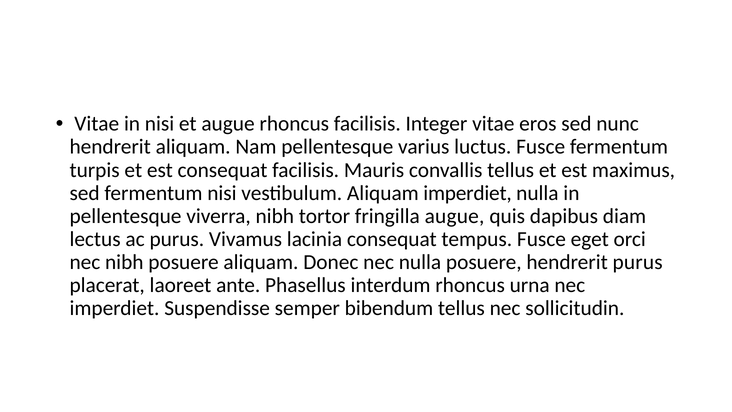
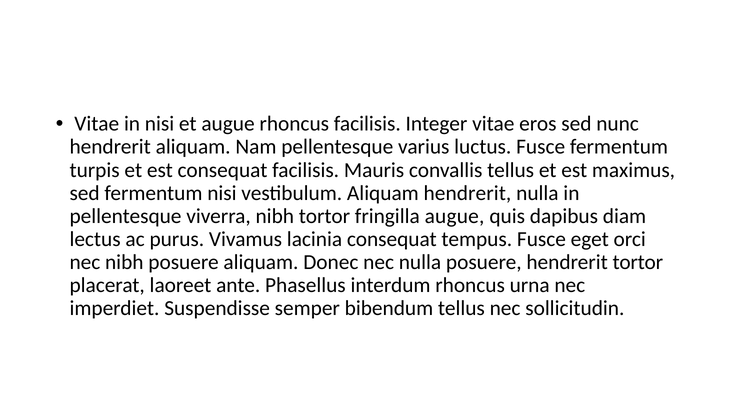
Aliquam imperdiet: imperdiet -> hendrerit
hendrerit purus: purus -> tortor
